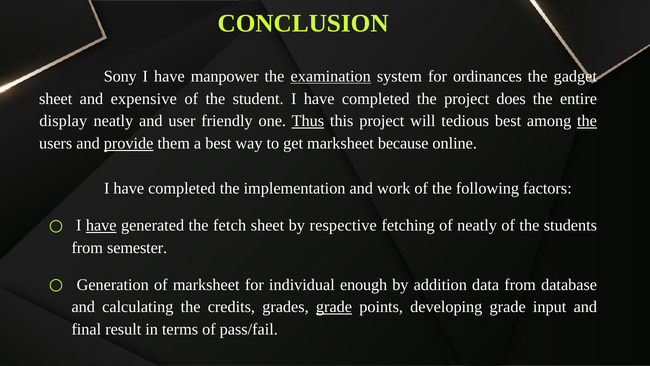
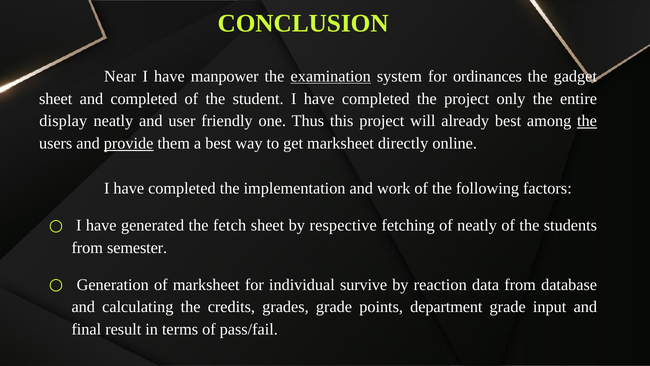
Sony: Sony -> Near
and expensive: expensive -> completed
does: does -> only
Thus underline: present -> none
tedious: tedious -> already
because: because -> directly
have at (101, 225) underline: present -> none
enough: enough -> survive
addition: addition -> reaction
grade at (334, 307) underline: present -> none
developing: developing -> department
